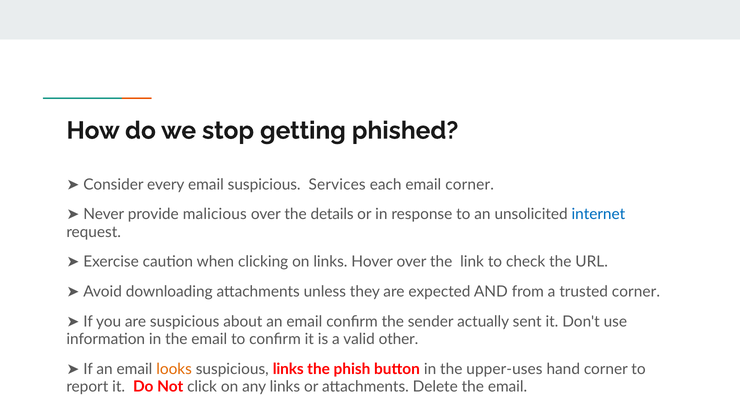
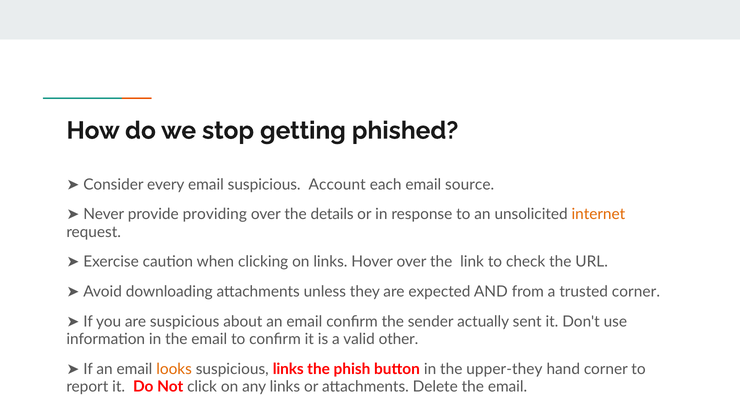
Services: Services -> Account
email corner: corner -> source
malicious: malicious -> providing
internet colour: blue -> orange
upper-uses: upper-uses -> upper-they
